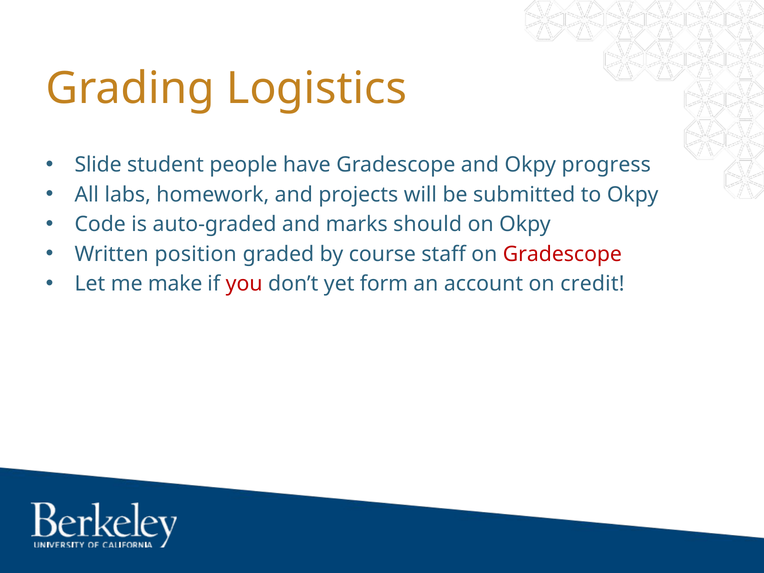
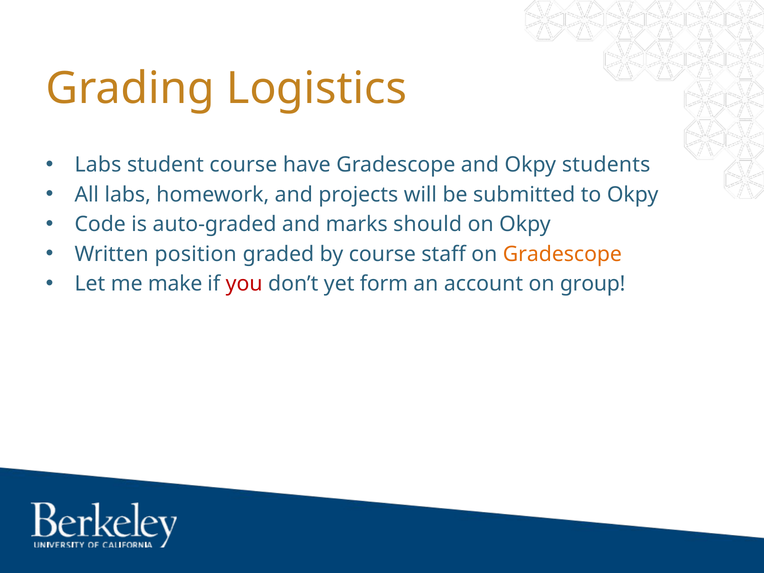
Slide at (98, 165): Slide -> Labs
student people: people -> course
progress: progress -> students
Gradescope at (562, 254) colour: red -> orange
credit: credit -> group
